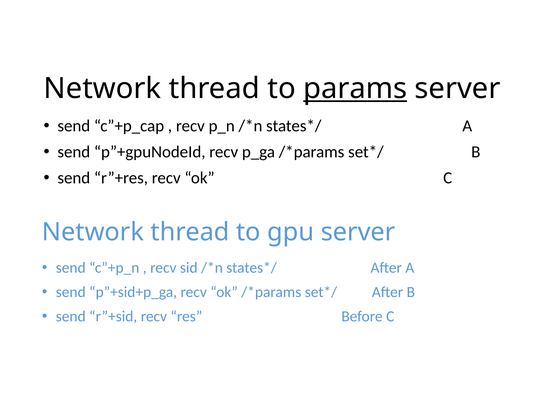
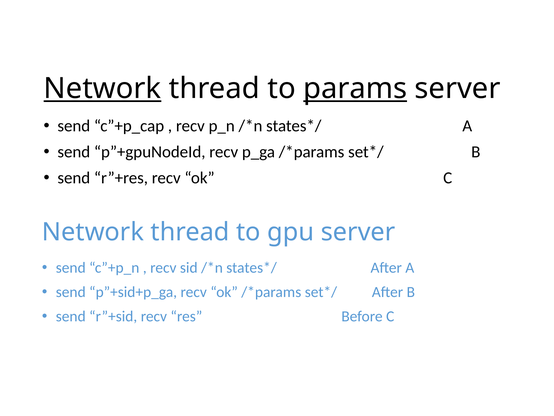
Network at (102, 88) underline: none -> present
